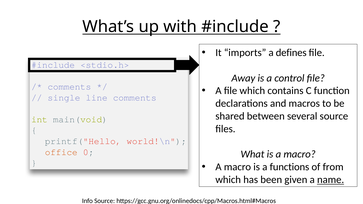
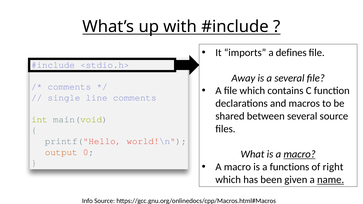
a control: control -> several
office: office -> output
macro at (300, 154) underline: none -> present
from: from -> right
